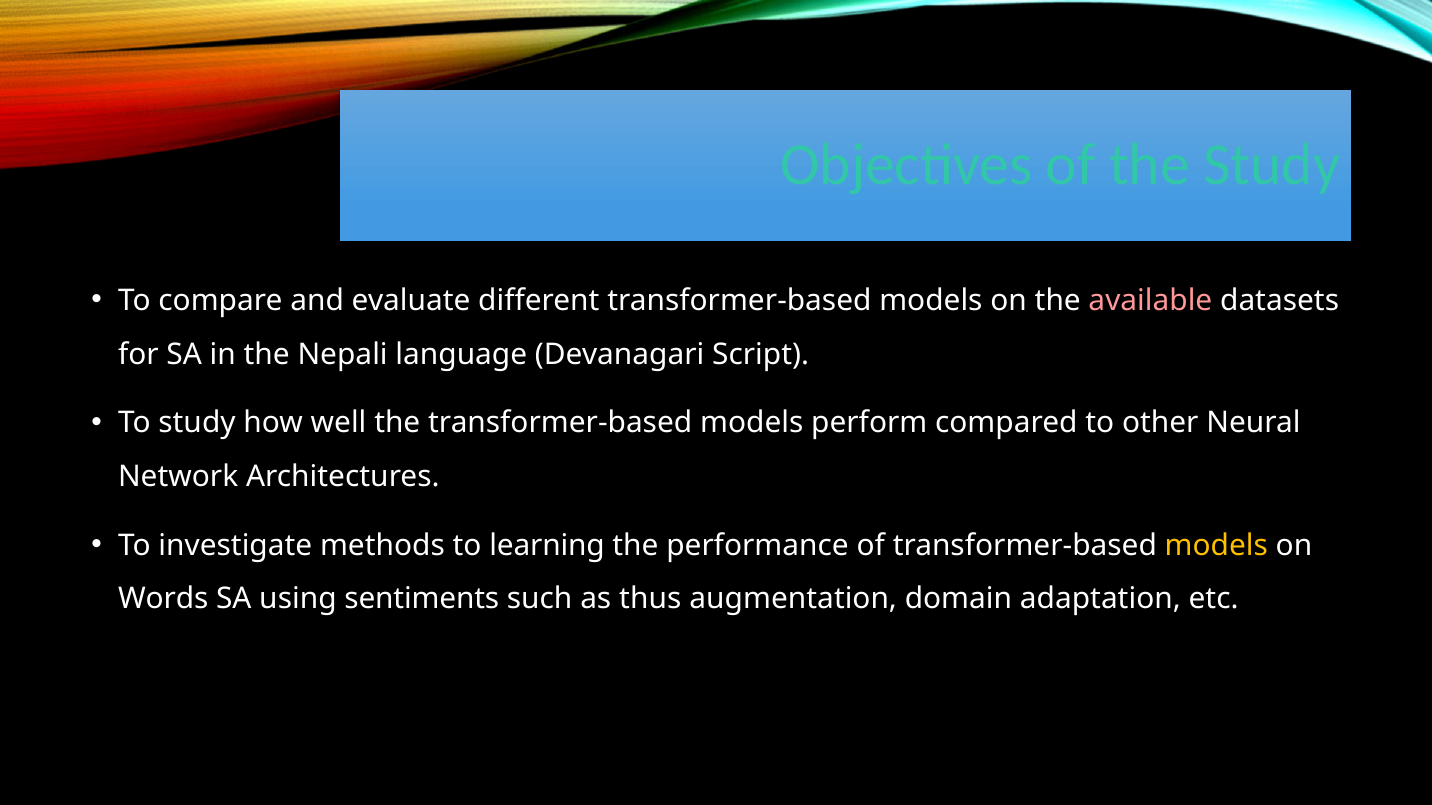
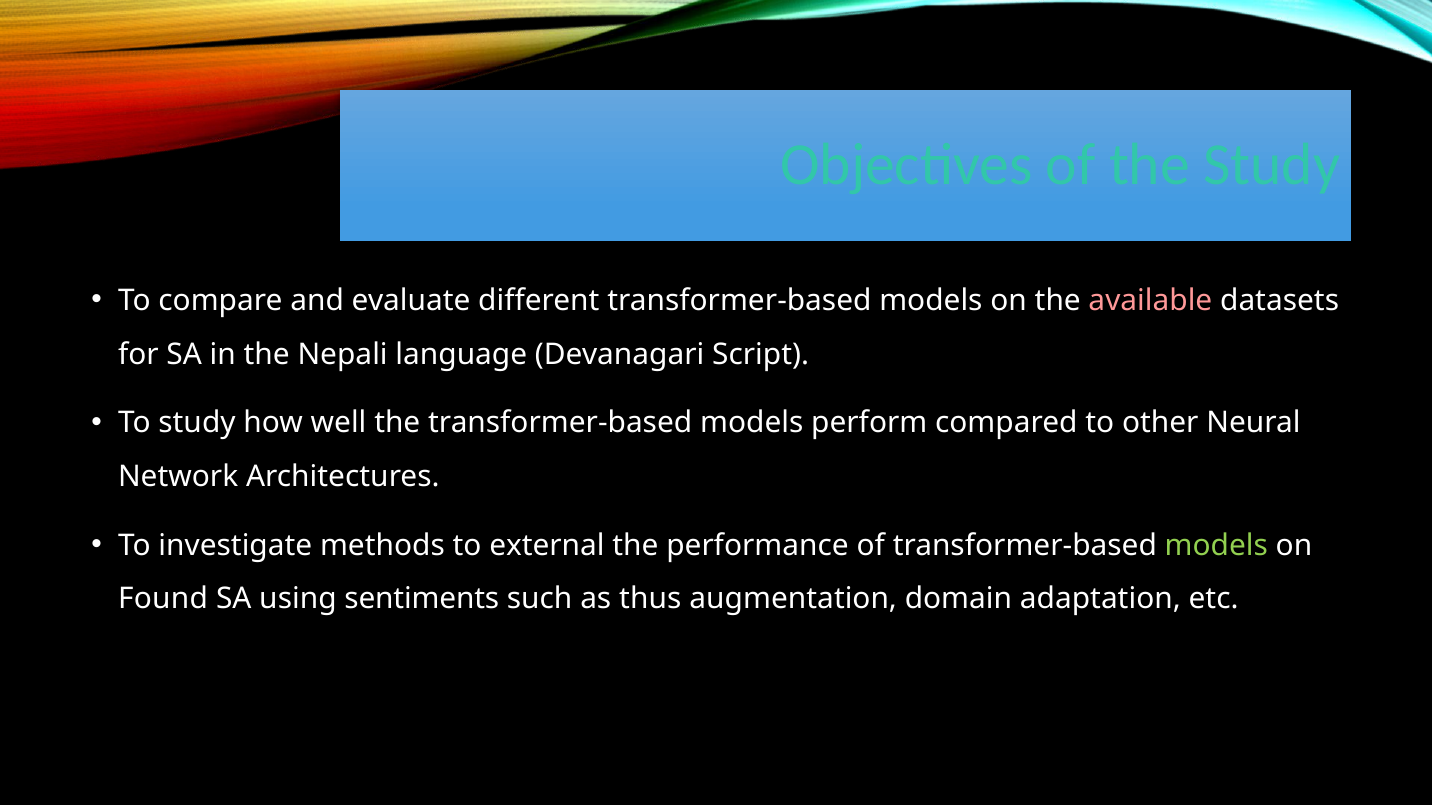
learning: learning -> external
models at (1216, 546) colour: yellow -> light green
Words: Words -> Found
